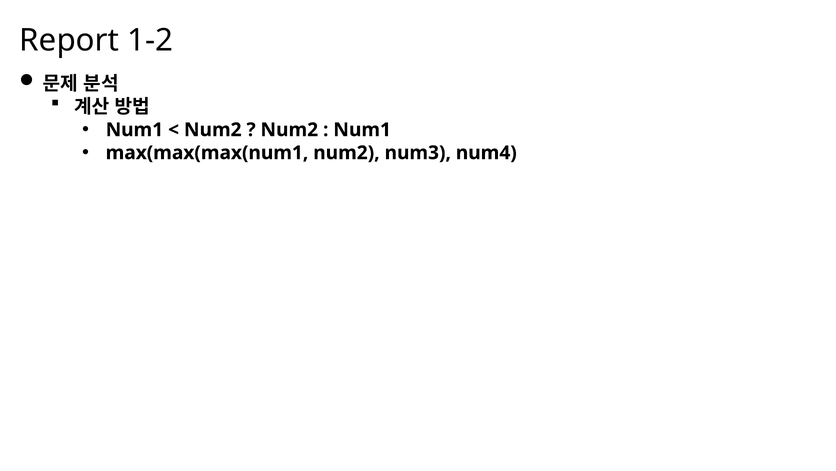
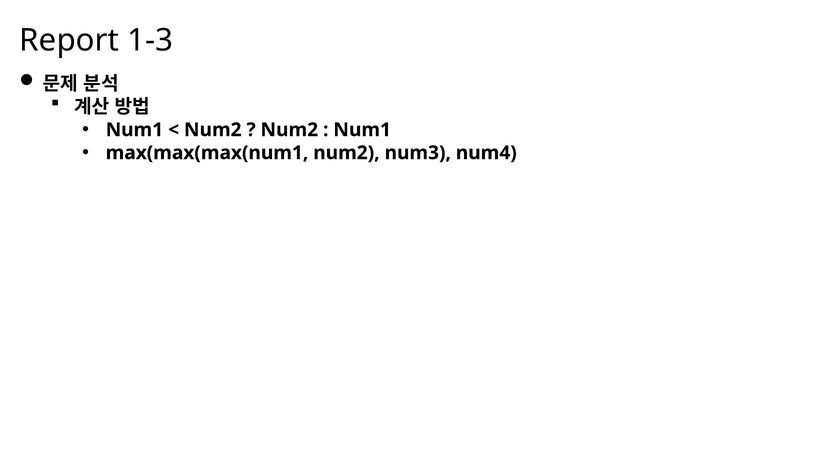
1-2: 1-2 -> 1-3
